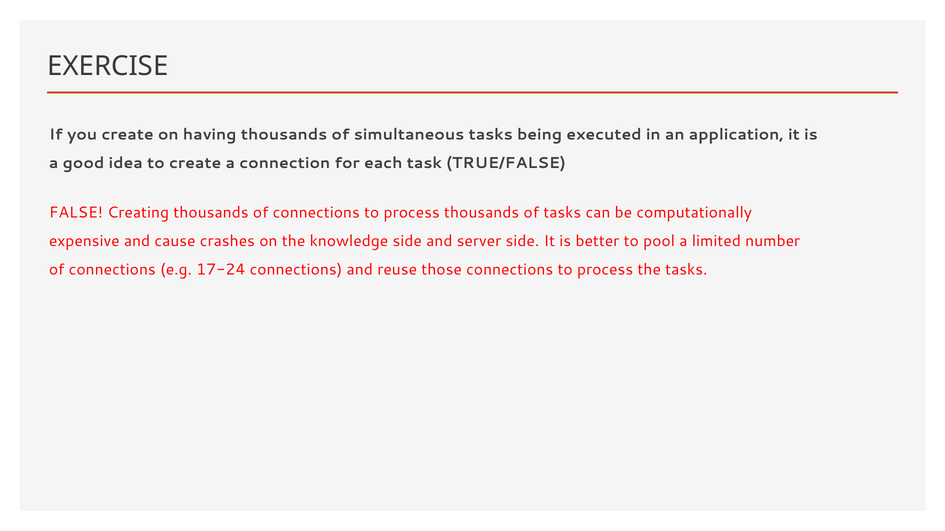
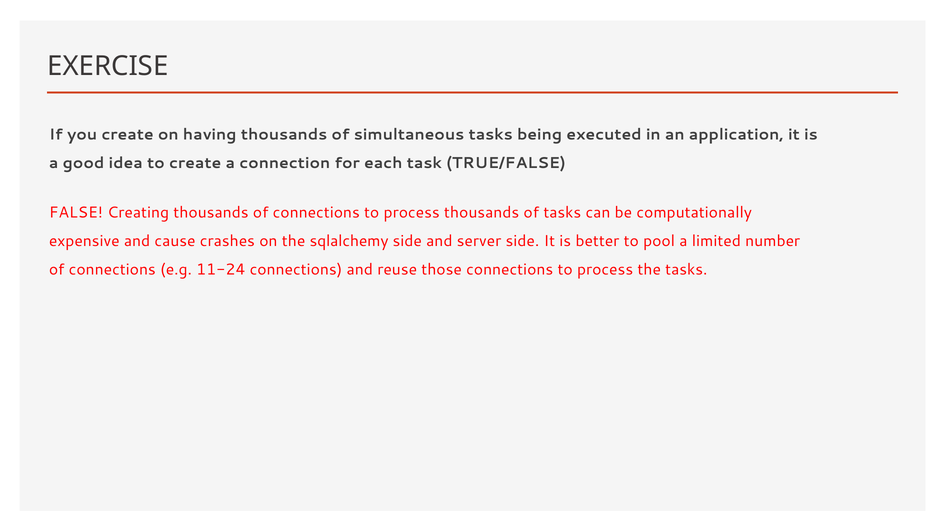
knowledge: knowledge -> sqlalchemy
17-24: 17-24 -> 11-24
